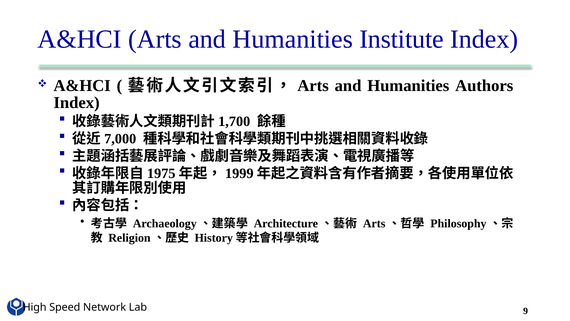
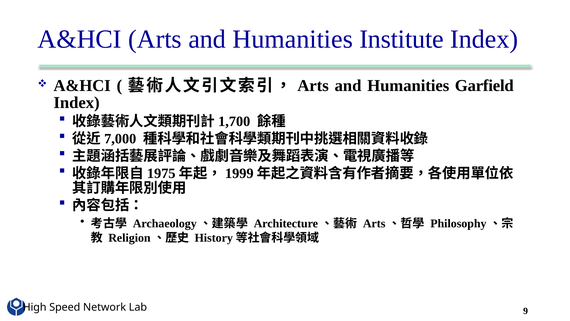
Authors: Authors -> Garfield
